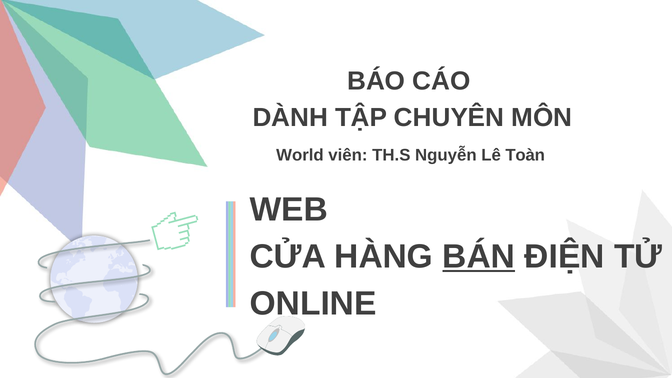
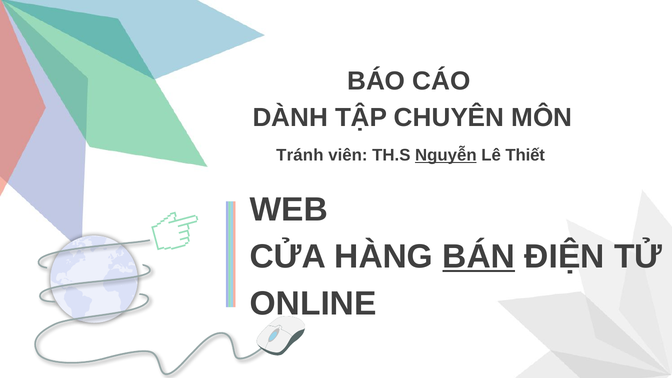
World: World -> Tránh
Nguyễn underline: none -> present
Toàn: Toàn -> Thiết
